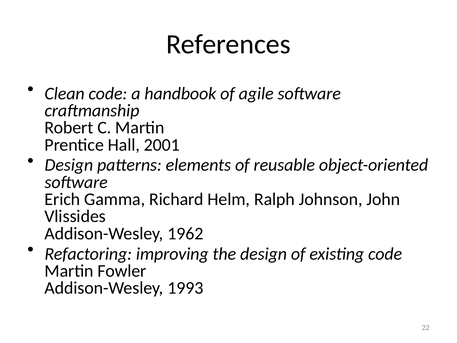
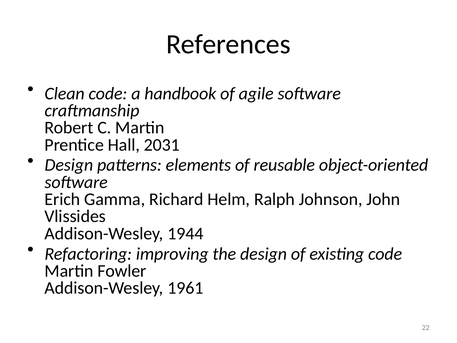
2001: 2001 -> 2031
1962: 1962 -> 1944
1993: 1993 -> 1961
